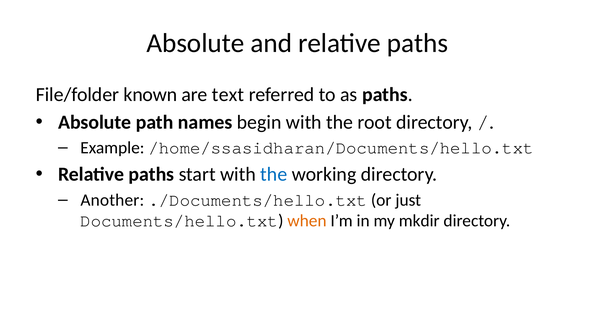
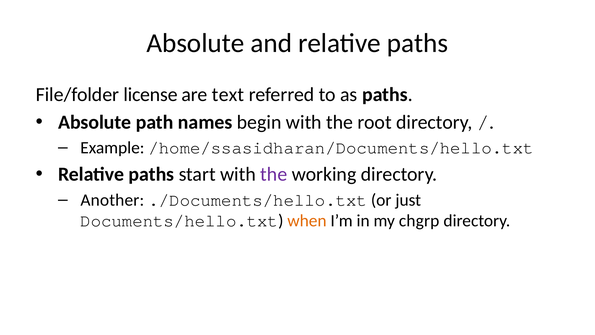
known: known -> license
the at (274, 174) colour: blue -> purple
mkdir: mkdir -> chgrp
